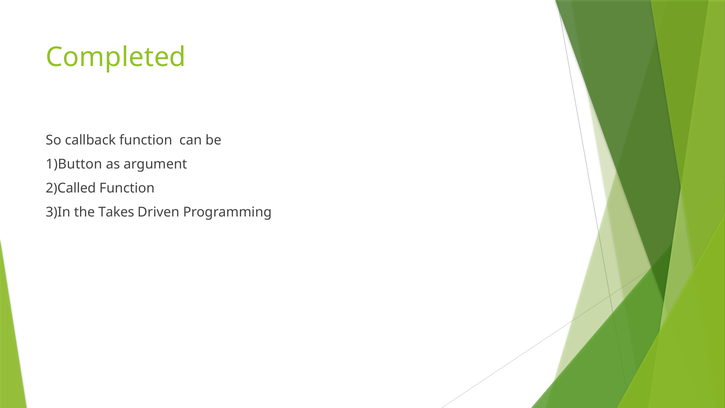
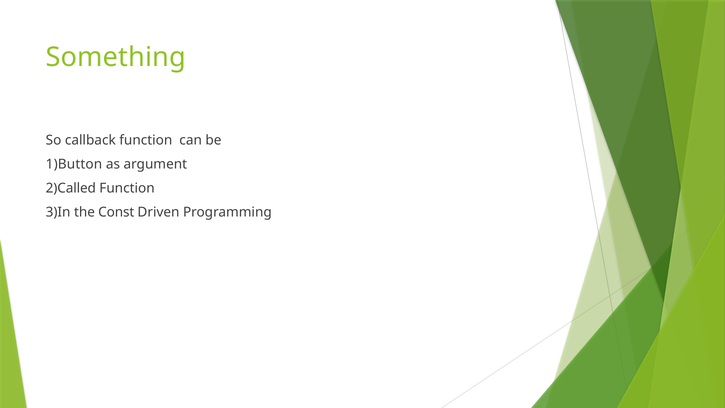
Completed: Completed -> Something
Takes: Takes -> Const
